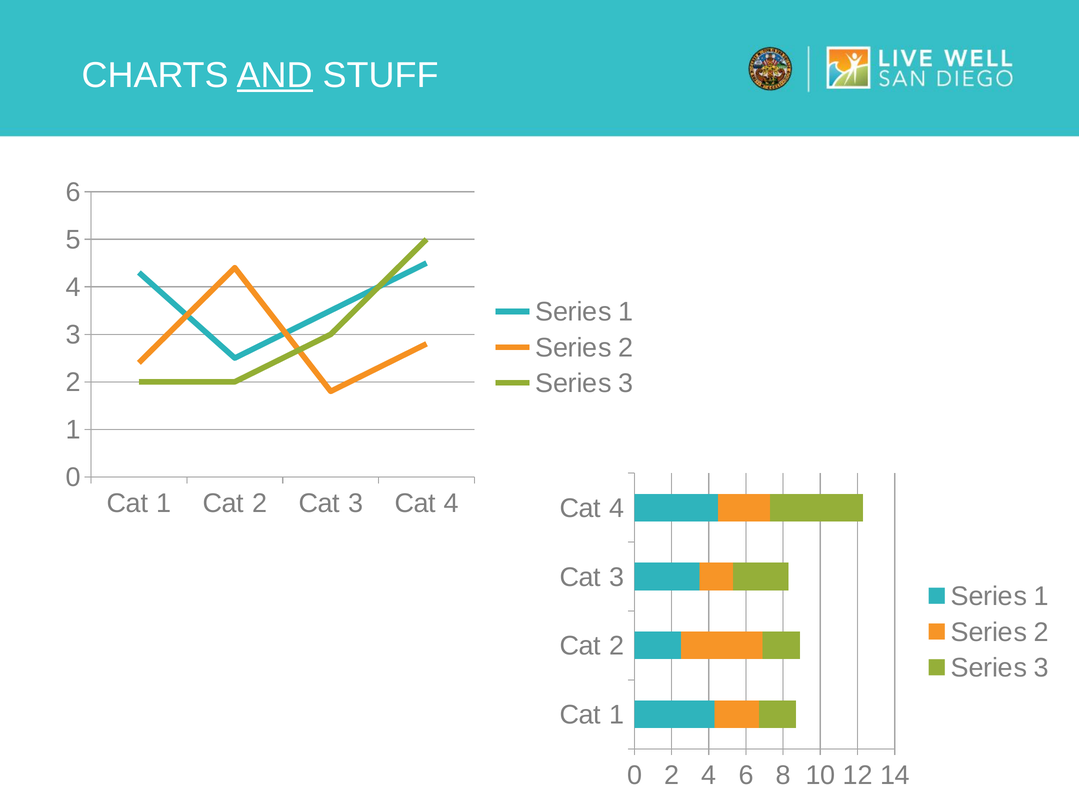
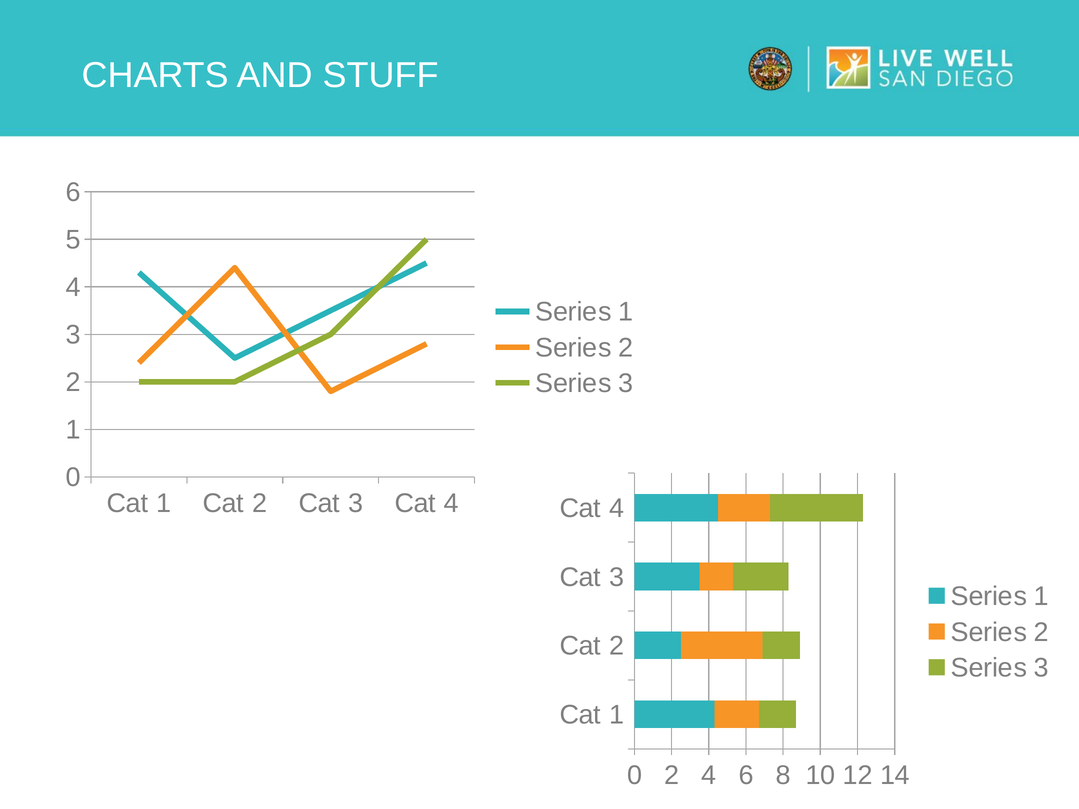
AND underline: present -> none
